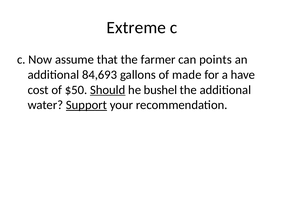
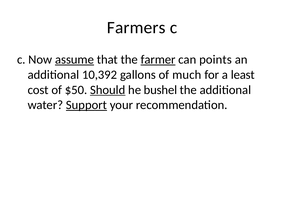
Extreme: Extreme -> Farmers
assume underline: none -> present
farmer underline: none -> present
84,693: 84,693 -> 10,392
made: made -> much
have: have -> least
